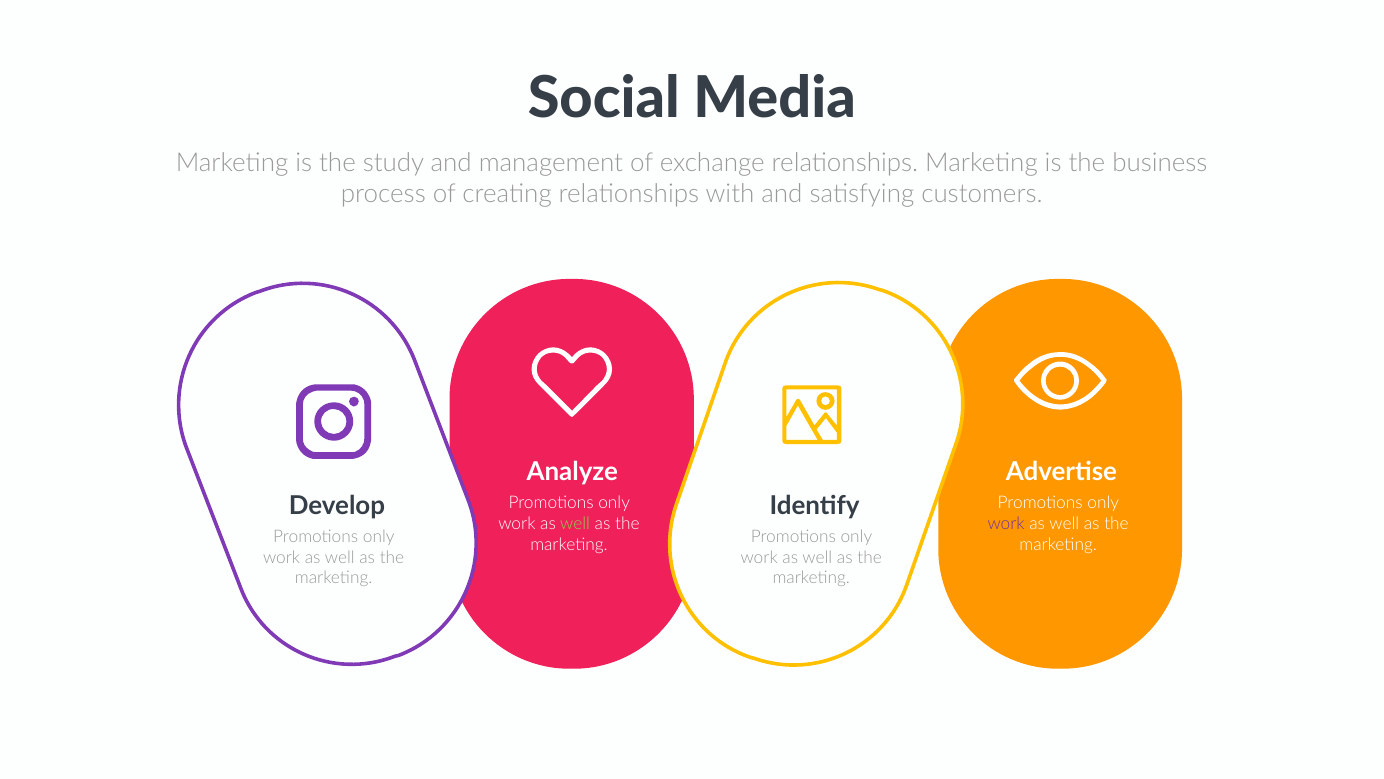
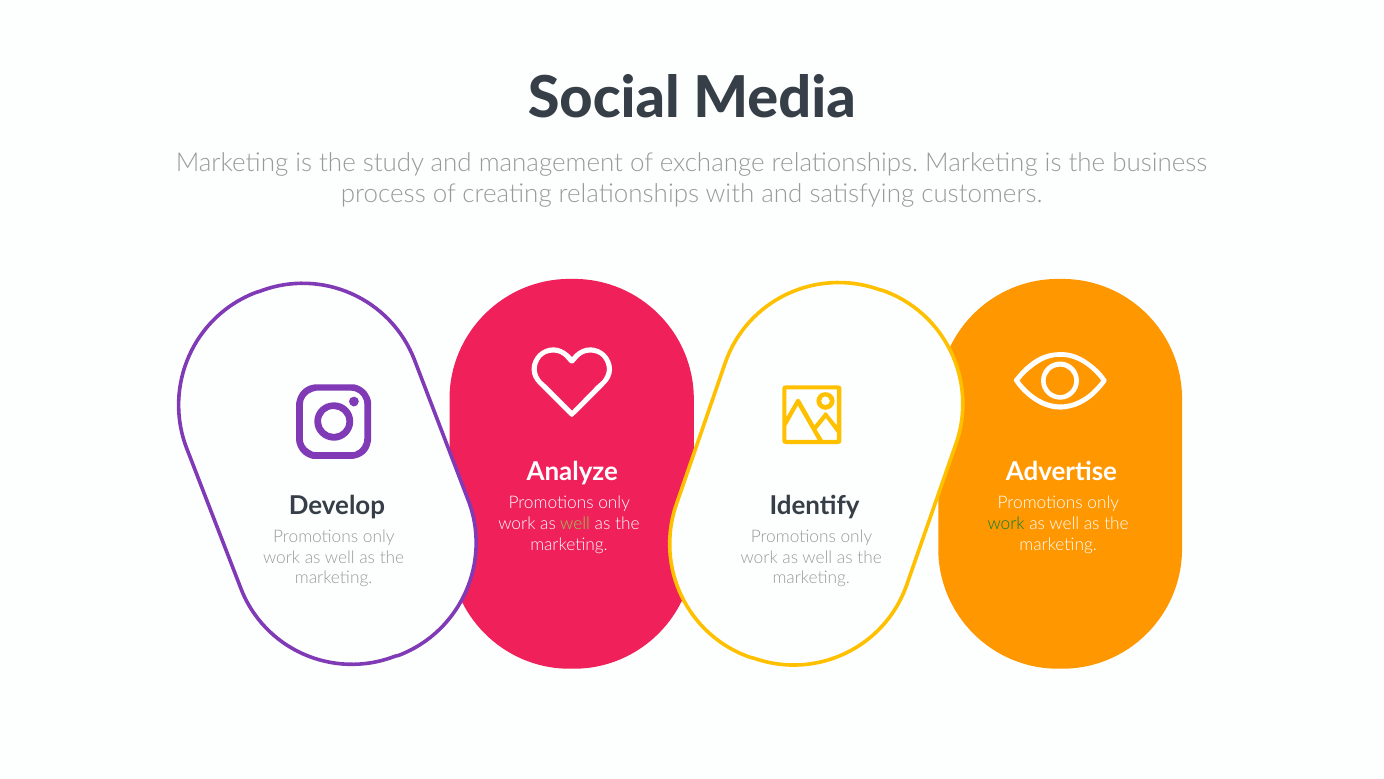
work at (1006, 524) colour: purple -> green
